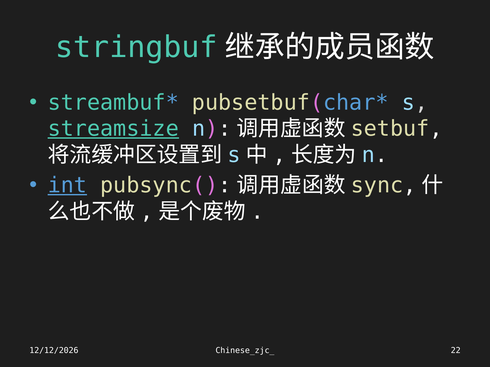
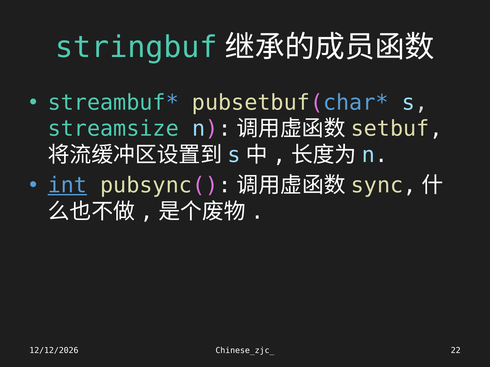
streamsize underline: present -> none
